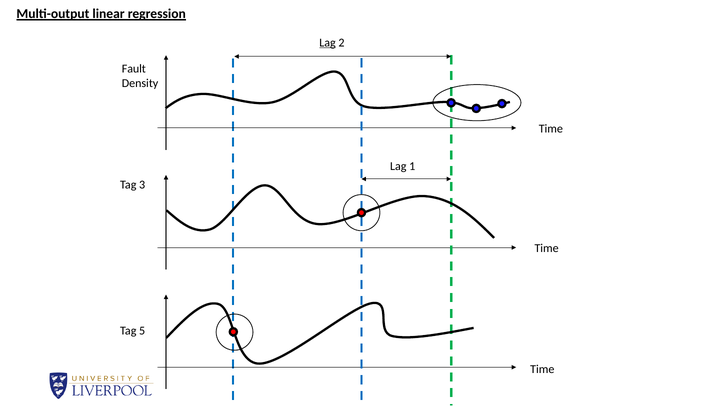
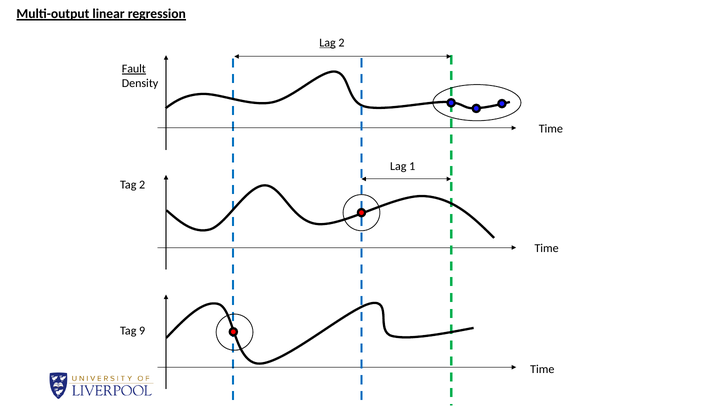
Fault underline: none -> present
Tag 3: 3 -> 2
5: 5 -> 9
